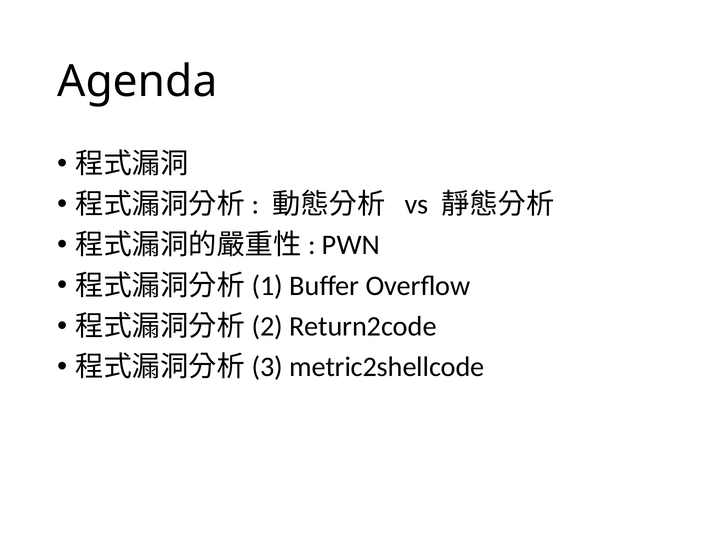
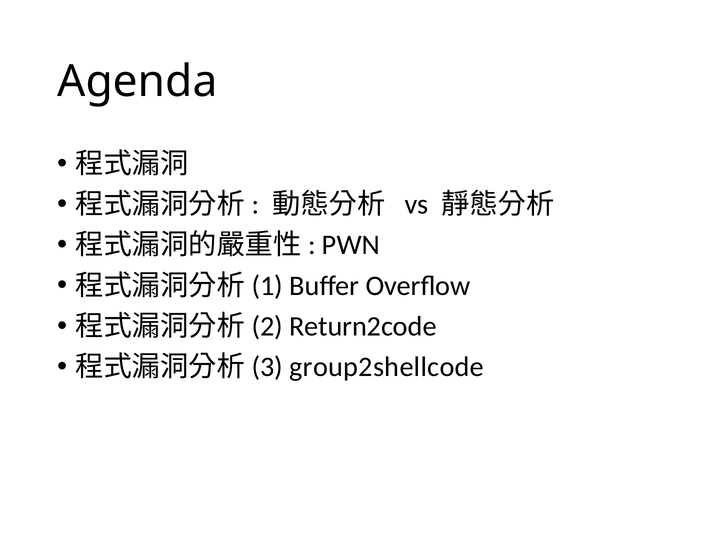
metric2shellcode: metric2shellcode -> group2shellcode
